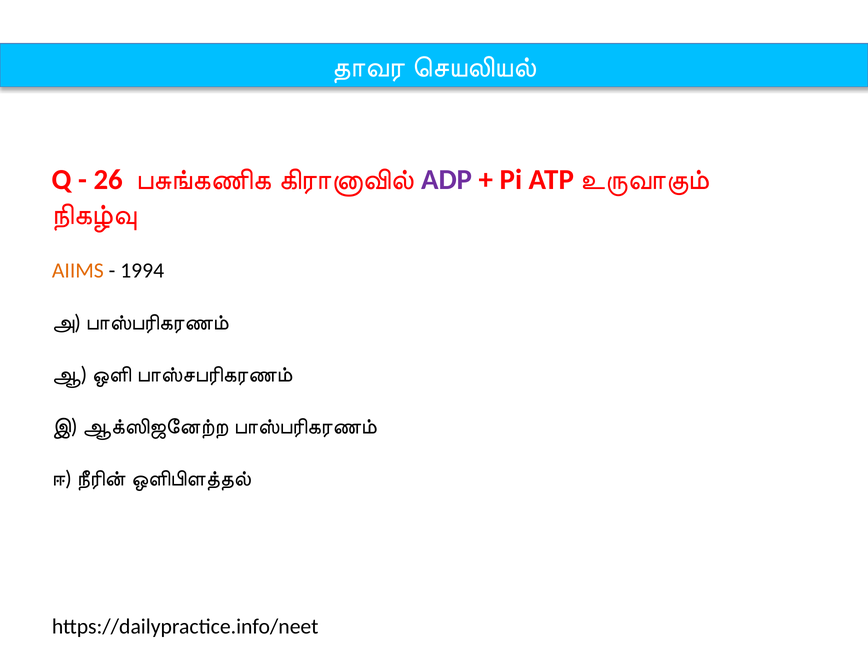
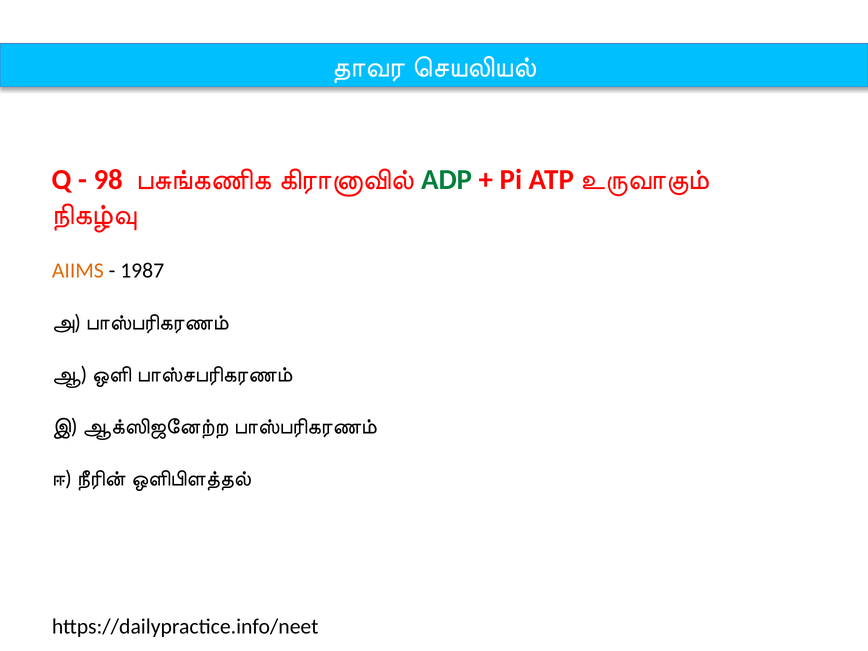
26: 26 -> 98
ADP colour: purple -> green
1994: 1994 -> 1987
